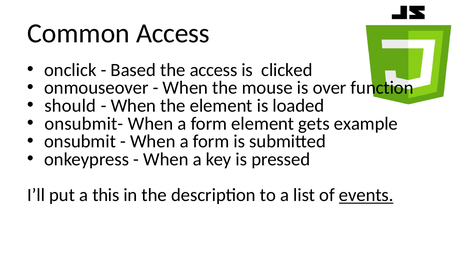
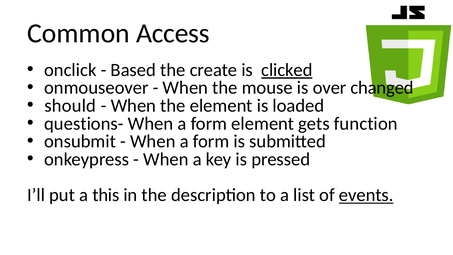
the access: access -> create
clicked underline: none -> present
function: function -> changed
onsubmit-: onsubmit- -> questions-
example: example -> function
